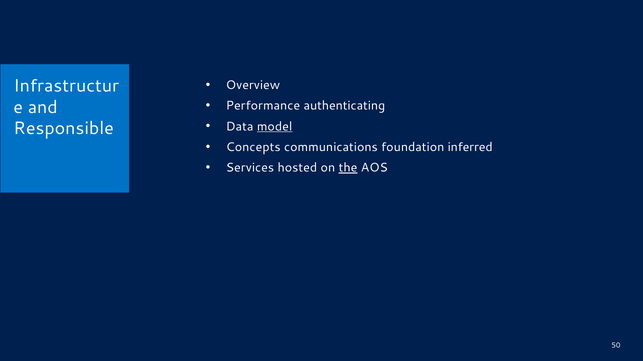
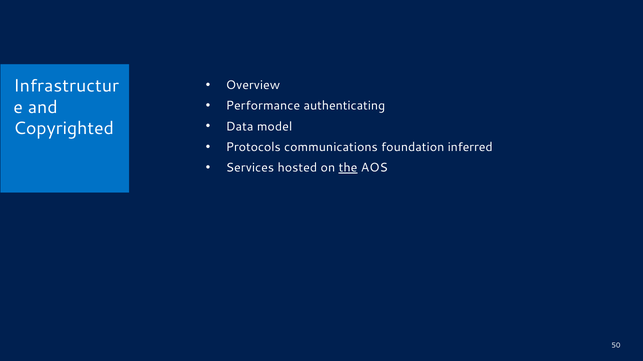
model underline: present -> none
Responsible: Responsible -> Copyrighted
Concepts: Concepts -> Protocols
